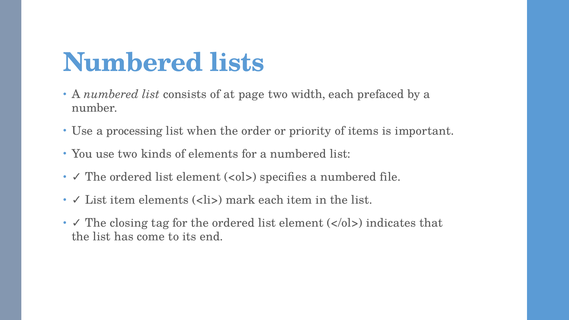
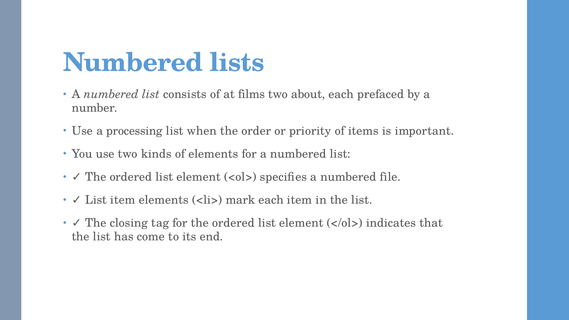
page: page -> films
width: width -> about
